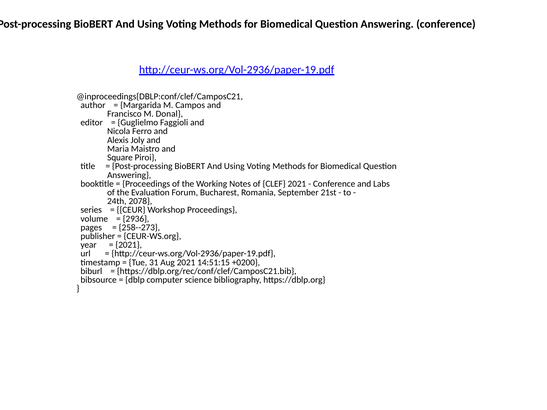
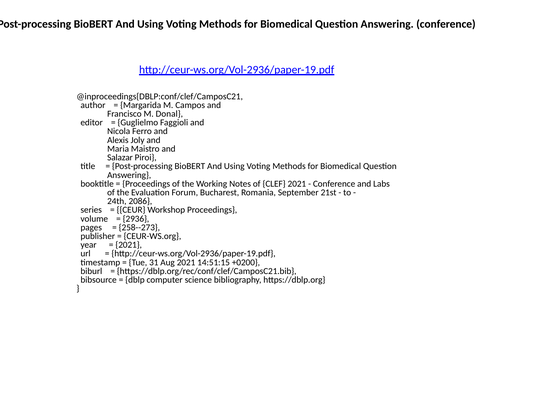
Square: Square -> Salazar
2078: 2078 -> 2086
